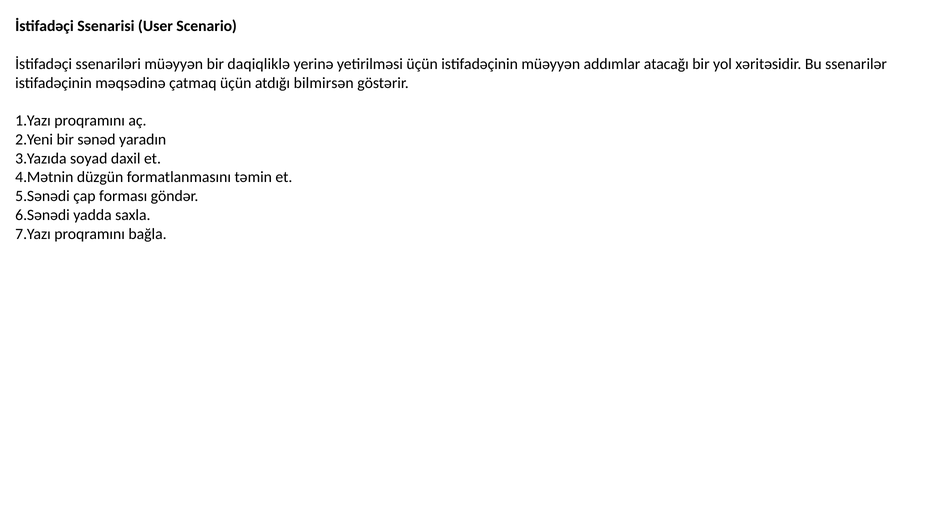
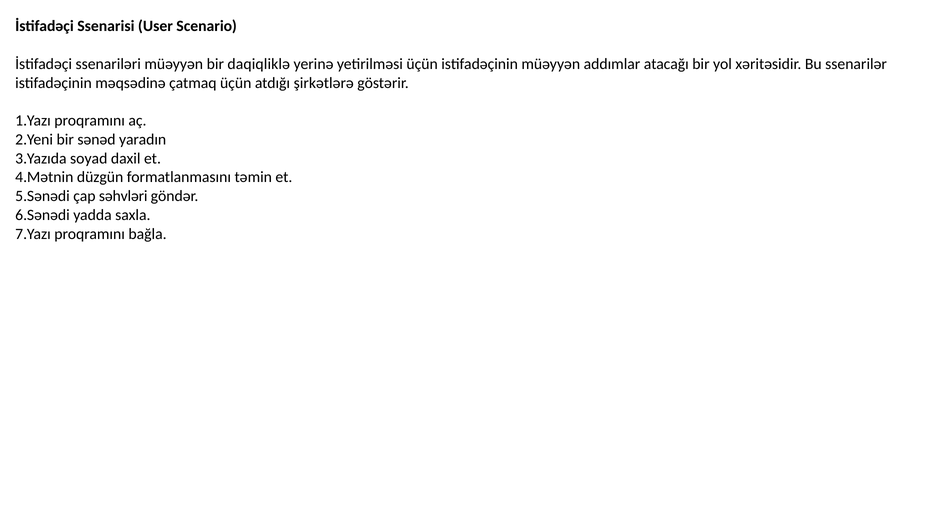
bilmirsən: bilmirsən -> şirkətlərə
forması: forması -> səhvləri
